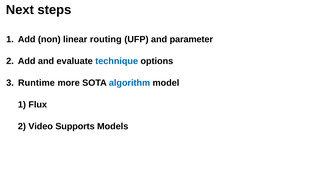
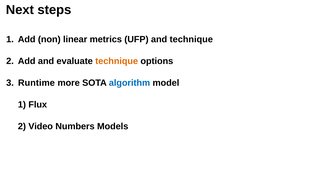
routing: routing -> metrics
and parameter: parameter -> technique
technique at (117, 61) colour: blue -> orange
Supports: Supports -> Numbers
